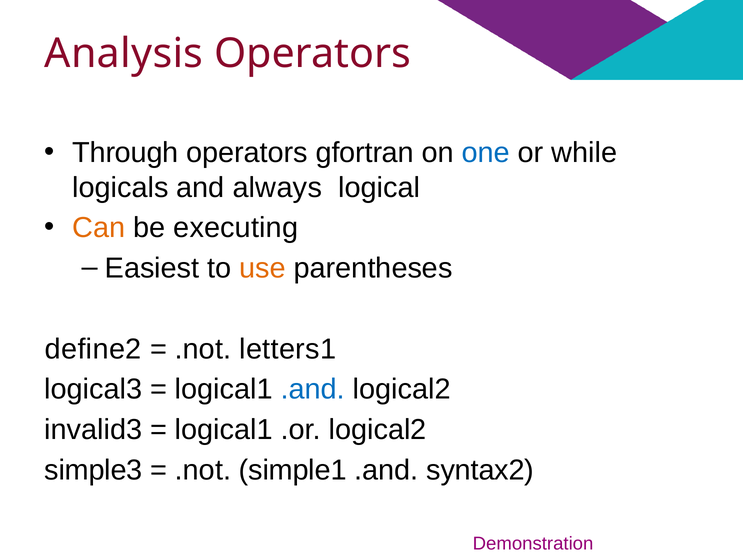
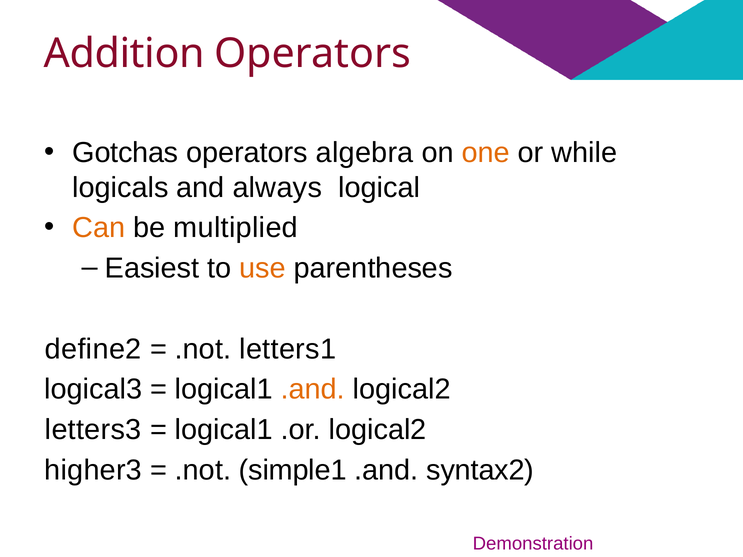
Analysis: Analysis -> Addition
Through: Through -> Gotchas
gfortran: gfortran -> algebra
one colour: blue -> orange
executing: executing -> multiplied
.and at (313, 390) colour: blue -> orange
invalid3: invalid3 -> letters3
simple3: simple3 -> higher3
